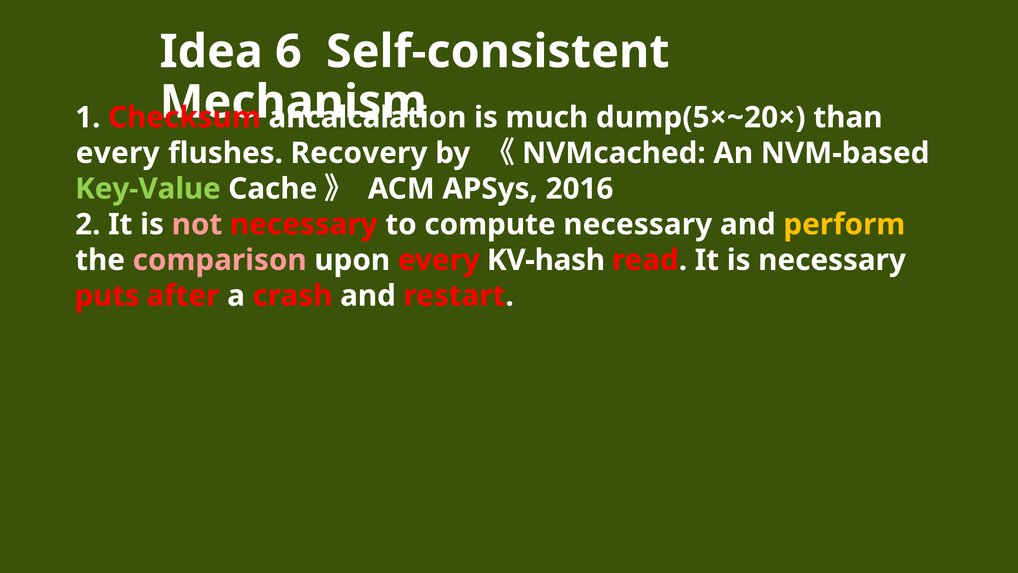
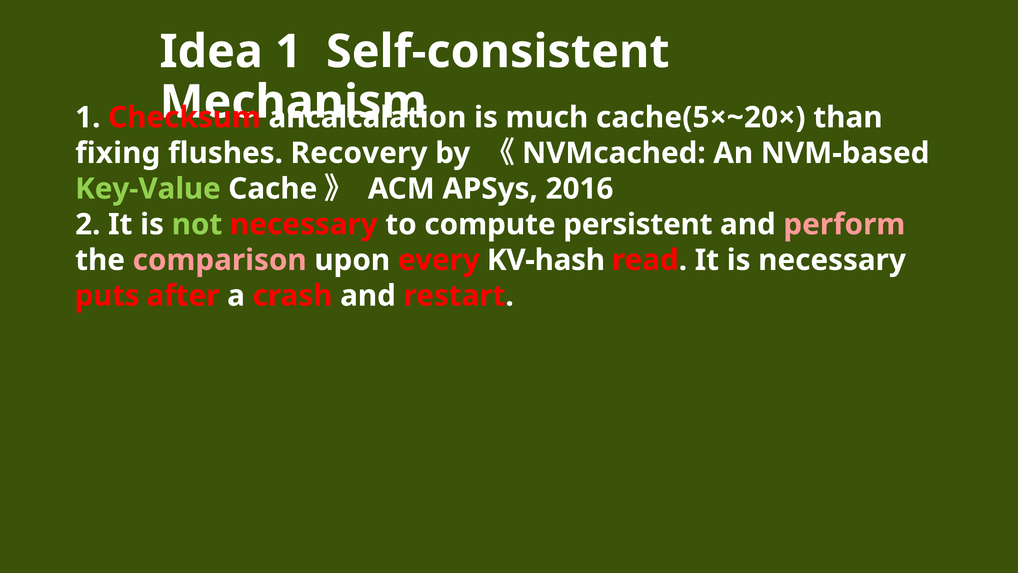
Idea 6: 6 -> 1
dump(5×~20×: dump(5×~20× -> cache(5×~20×
every at (118, 153): every -> fixing
not colour: pink -> light green
compute necessary: necessary -> persistent
perform colour: yellow -> pink
